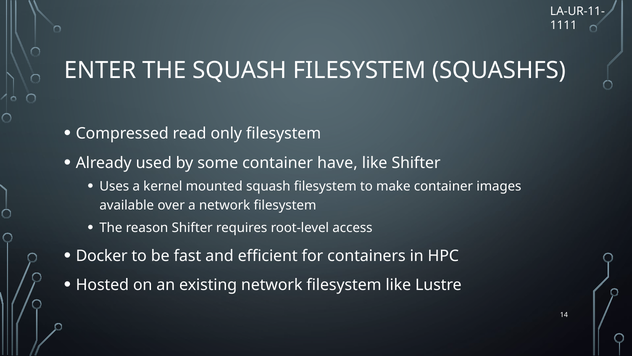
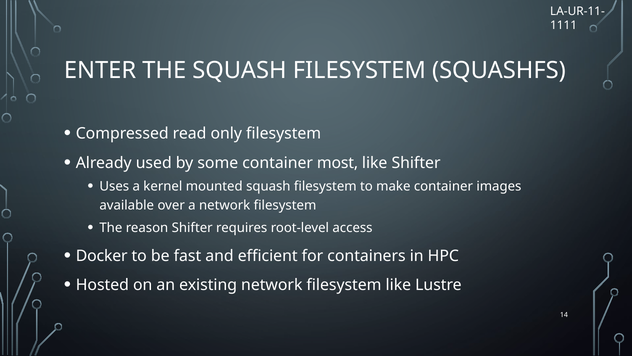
have: have -> most
